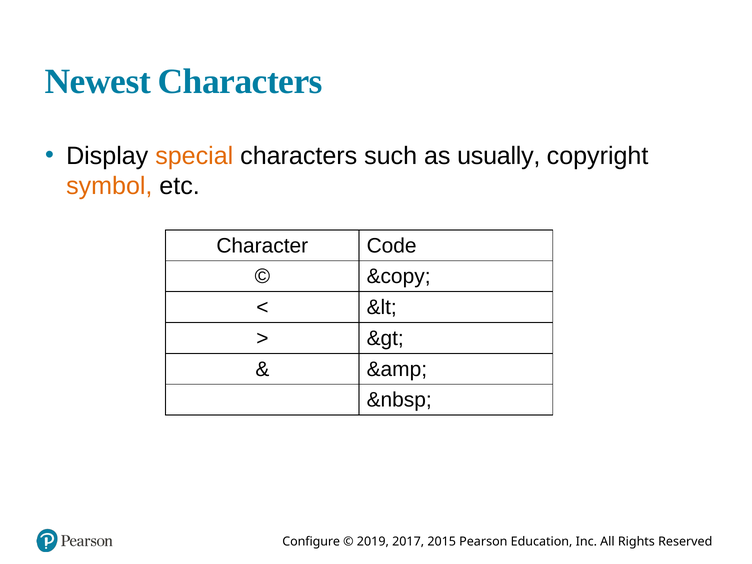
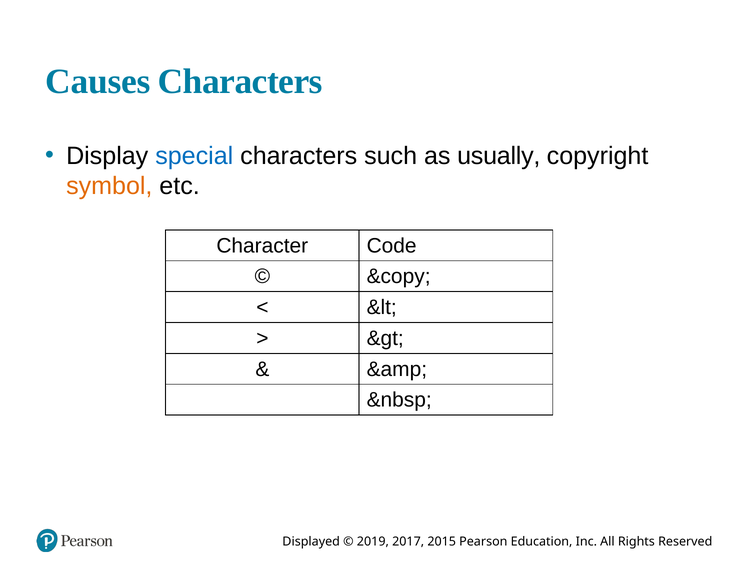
Newest: Newest -> Causes
special colour: orange -> blue
Configure: Configure -> Displayed
